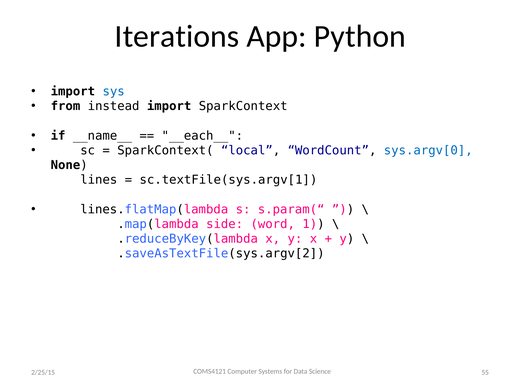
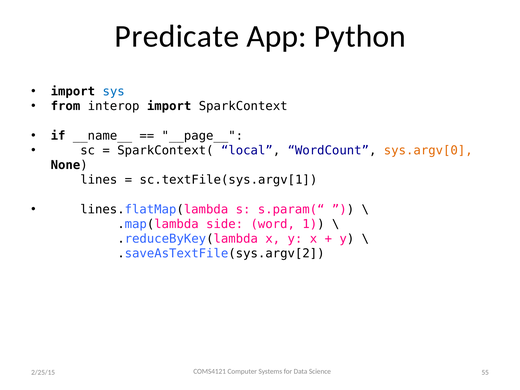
Iterations: Iterations -> Predicate
instead: instead -> interop
__each__: __each__ -> __page__
sys.argv[0 colour: blue -> orange
